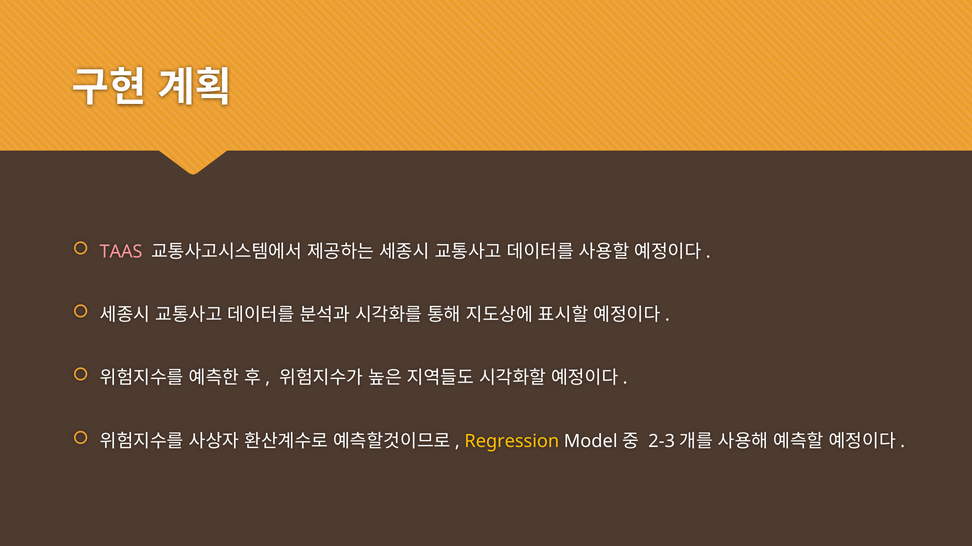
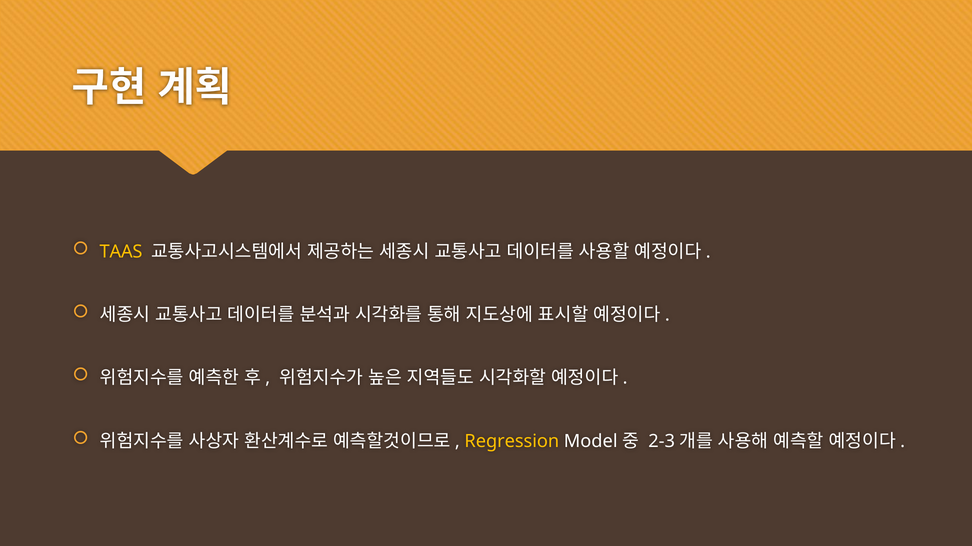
TAAS colour: pink -> yellow
